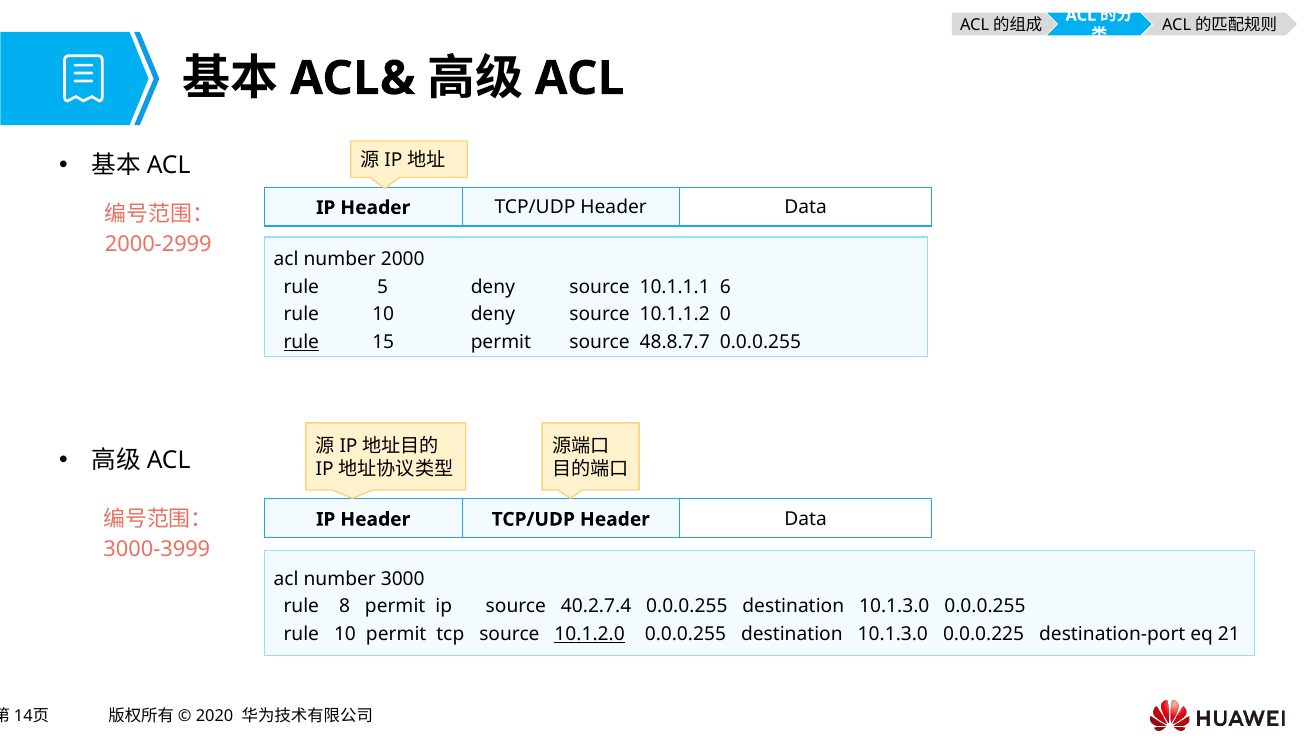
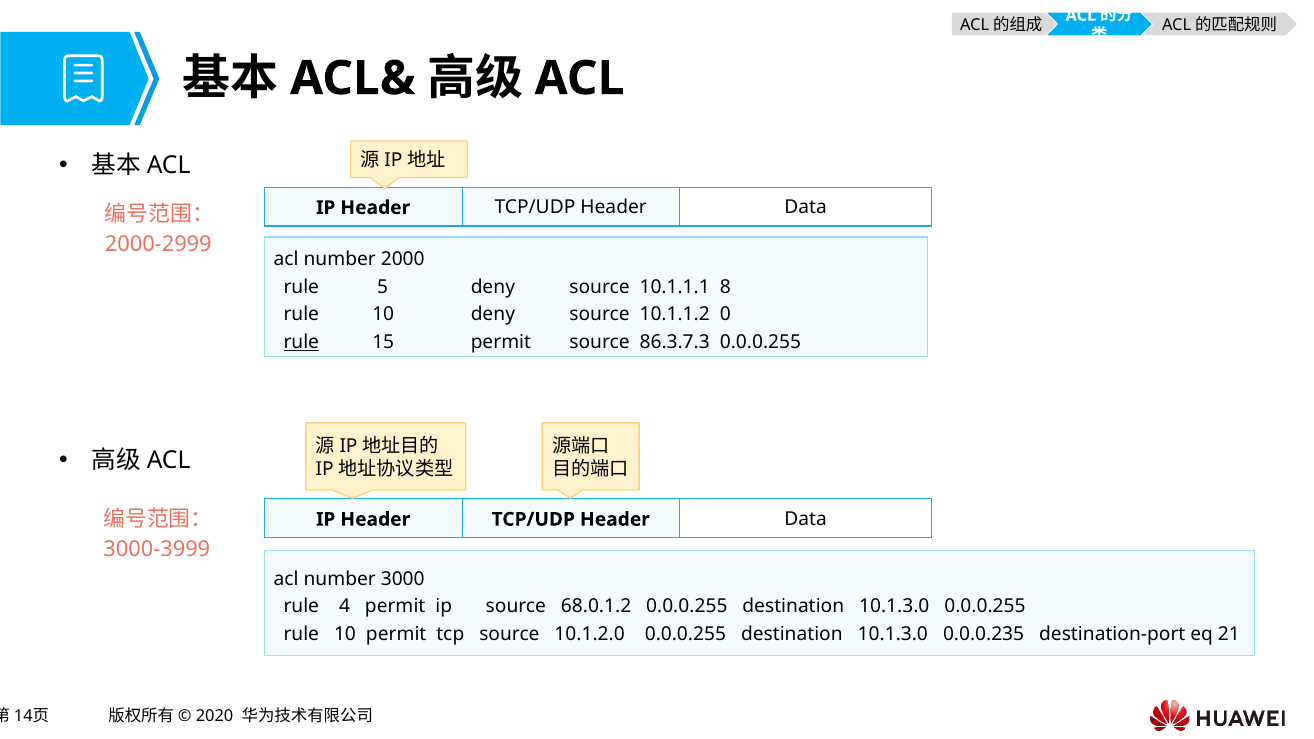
6: 6 -> 8
48.8.7.7: 48.8.7.7 -> 86.3.7.3
8: 8 -> 4
40.2.7.4: 40.2.7.4 -> 68.0.1.2
10.1.2.0 underline: present -> none
0.0.0.225: 0.0.0.225 -> 0.0.0.235
